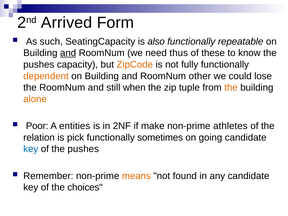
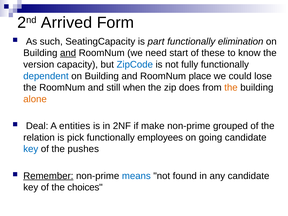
also: also -> part
repeatable: repeatable -> elimination
thus: thus -> start
pushes at (39, 65): pushes -> version
ZipCode colour: orange -> blue
dependent colour: orange -> blue
other: other -> place
tuple: tuple -> does
Poor: Poor -> Deal
athletes: athletes -> grouped
sometimes: sometimes -> employees
Remember underline: none -> present
means colour: orange -> blue
